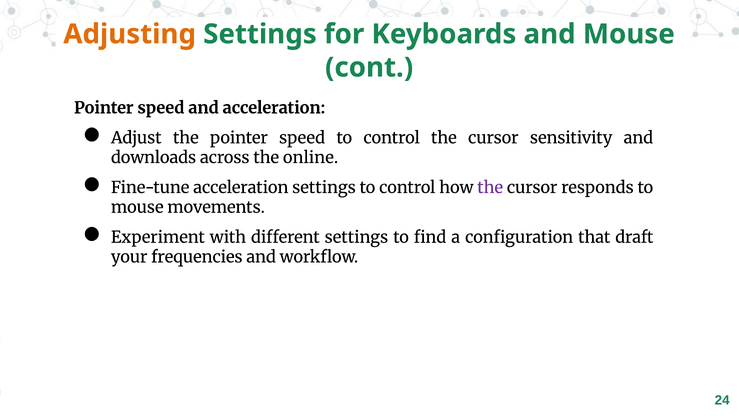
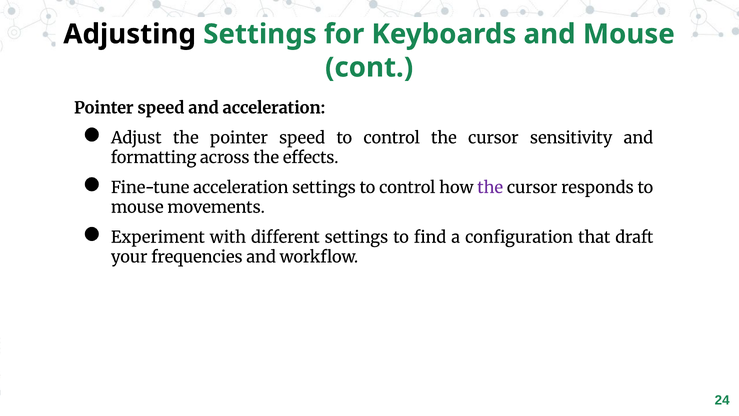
Adjusting colour: orange -> black
downloads: downloads -> formatting
online: online -> effects
